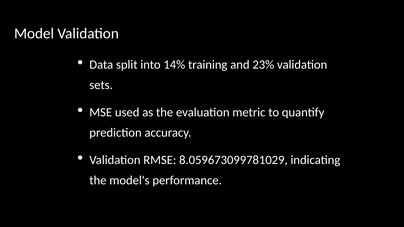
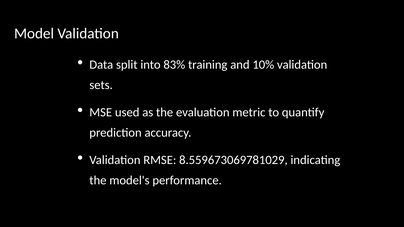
14%: 14% -> 83%
23%: 23% -> 10%
8.059673099781029: 8.059673099781029 -> 8.559673069781029
